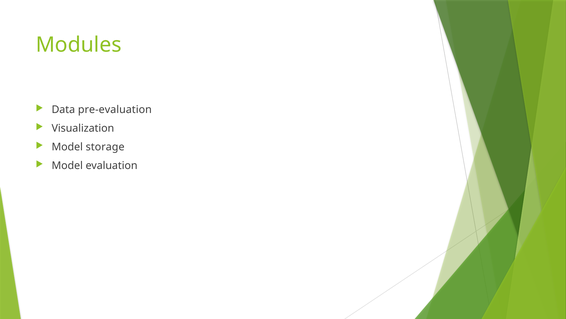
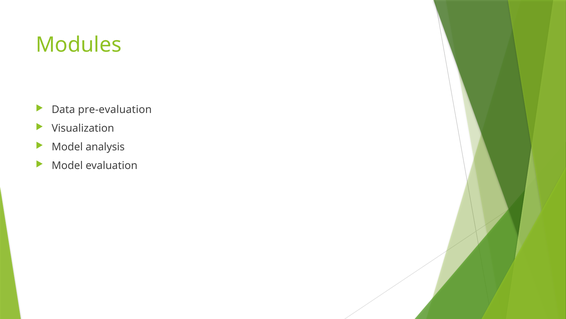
storage: storage -> analysis
